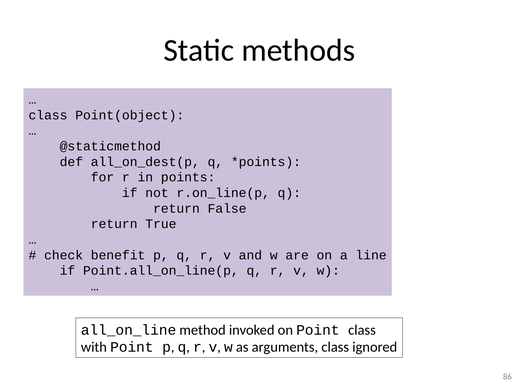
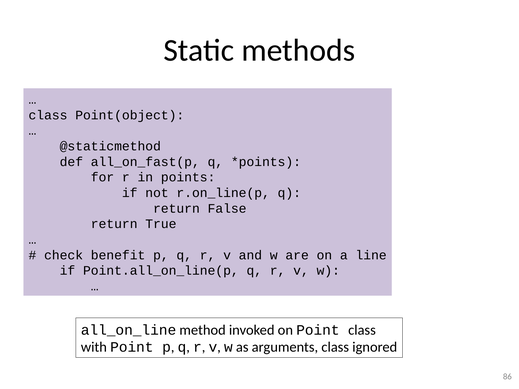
all_on_dest(p: all_on_dest(p -> all_on_fast(p
